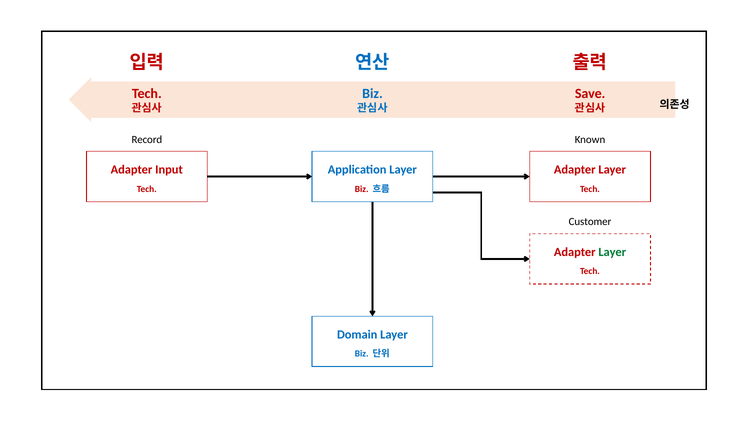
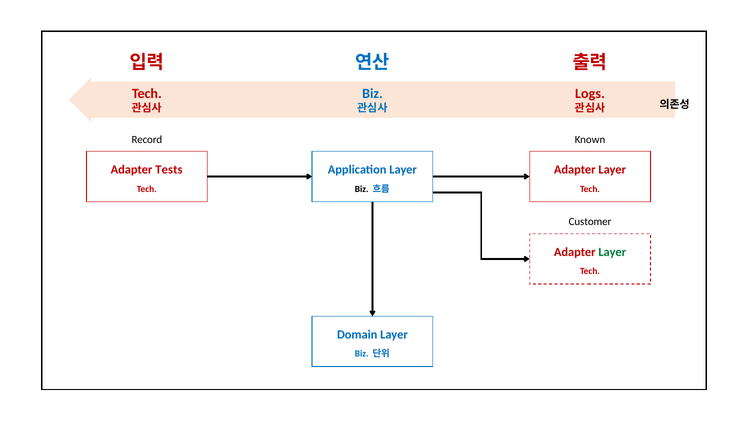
Save: Save -> Logs
Input: Input -> Tests
Biz at (362, 189) colour: red -> black
